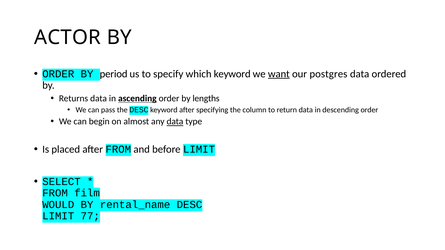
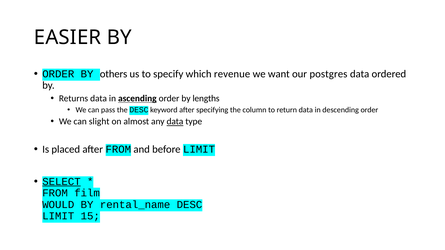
ACTOR: ACTOR -> EASIER
period: period -> others
which keyword: keyword -> revenue
want underline: present -> none
begin: begin -> slight
SELECT underline: none -> present
77: 77 -> 15
